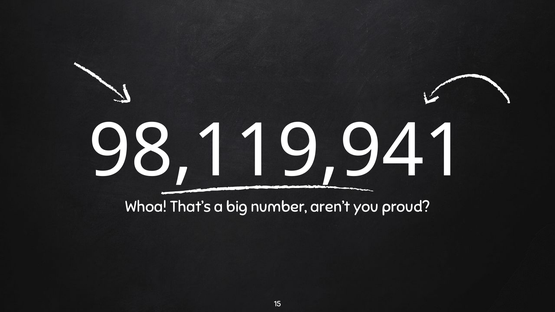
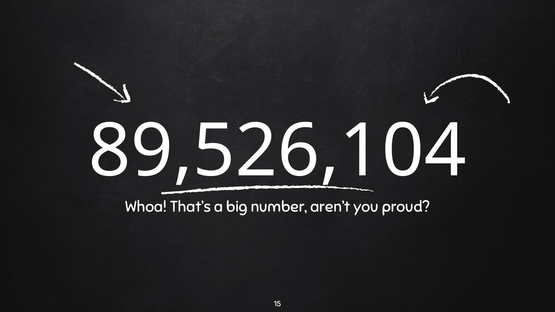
98,119,941: 98,119,941 -> 89,526,104
